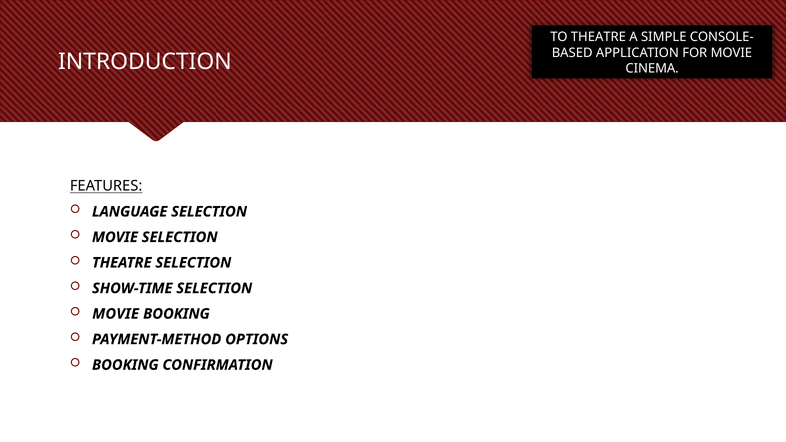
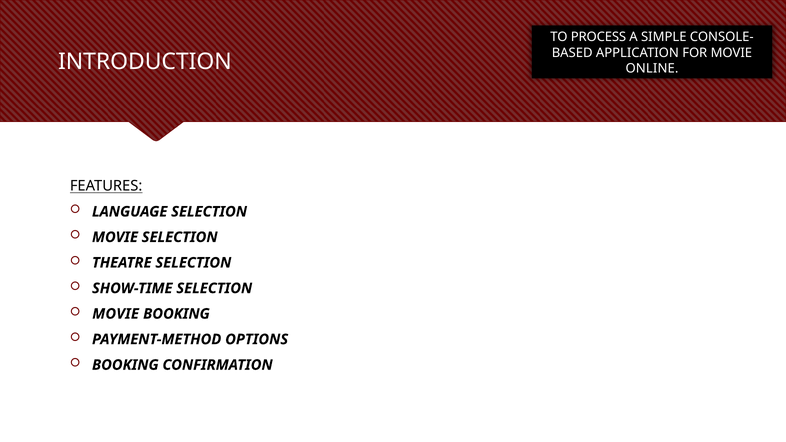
TO THEATRE: THEATRE -> PROCESS
CINEMA: CINEMA -> ONLINE
